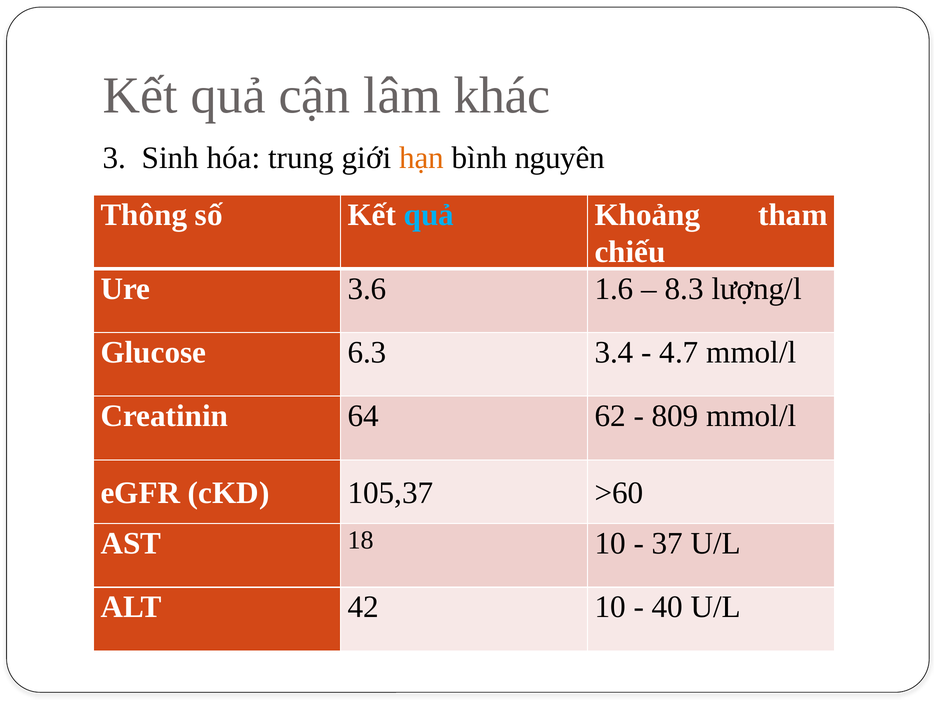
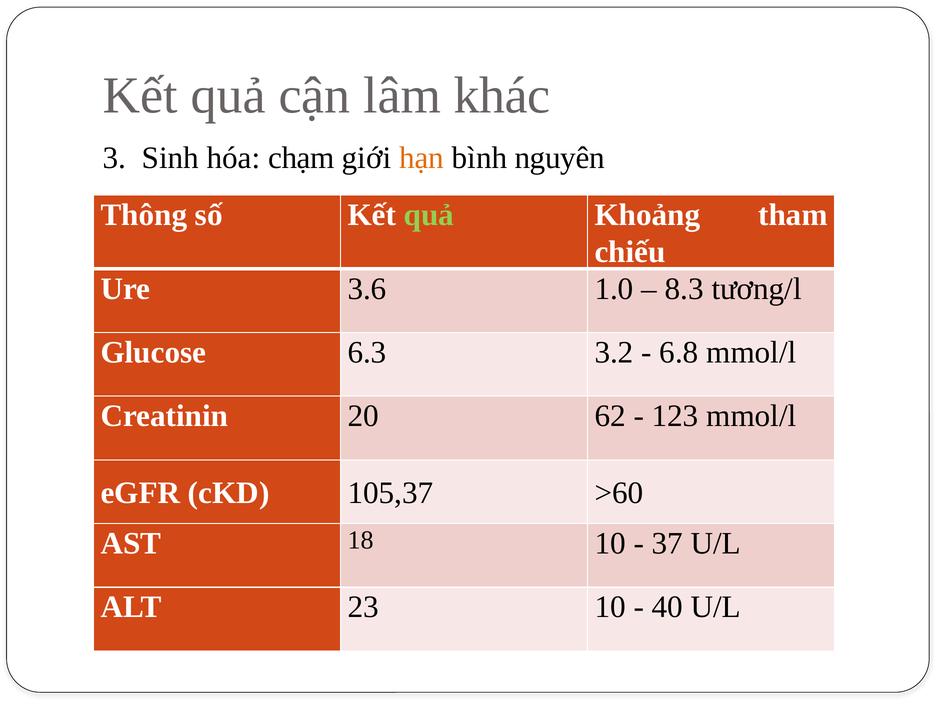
trung: trung -> chạm
quả at (429, 215) colour: light blue -> light green
1.6: 1.6 -> 1.0
lượng/l: lượng/l -> tương/l
3.4: 3.4 -> 3.2
4.7: 4.7 -> 6.8
64: 64 -> 20
809: 809 -> 123
42: 42 -> 23
